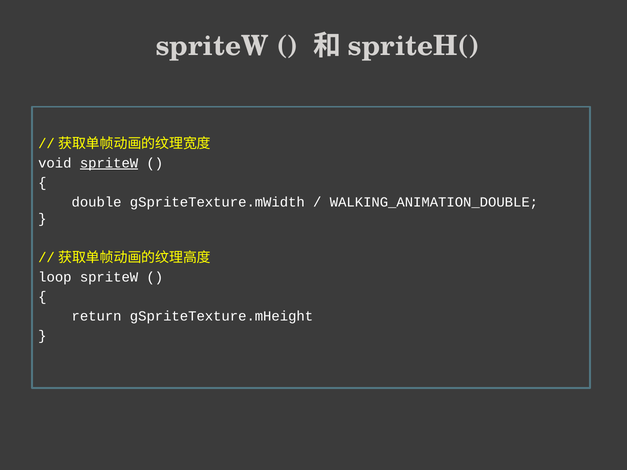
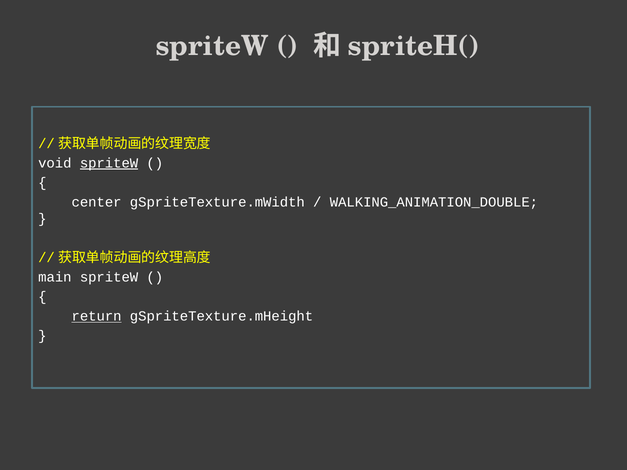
double: double -> center
loop: loop -> main
return underline: none -> present
